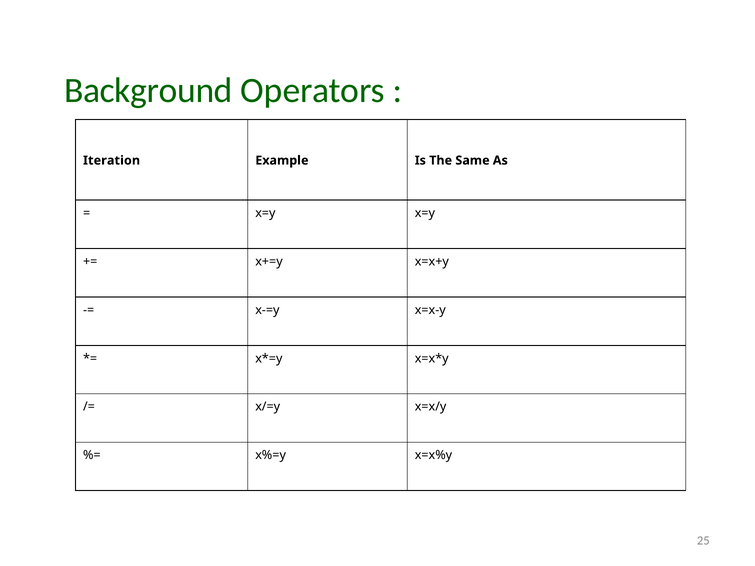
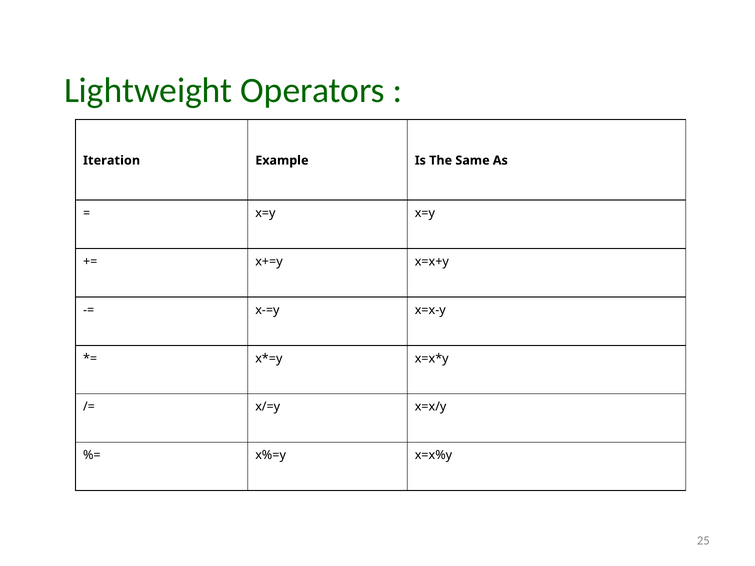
Background: Background -> Lightweight
